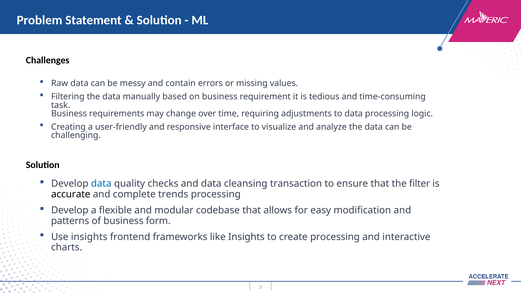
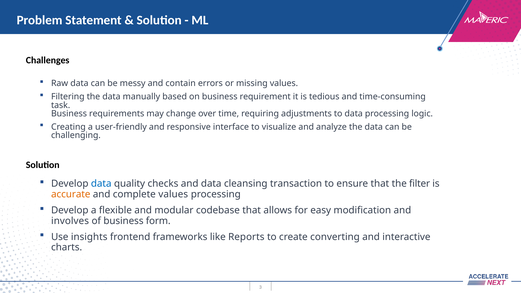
accurate colour: black -> orange
complete trends: trends -> values
patterns: patterns -> involves
like Insights: Insights -> Reports
create processing: processing -> converting
